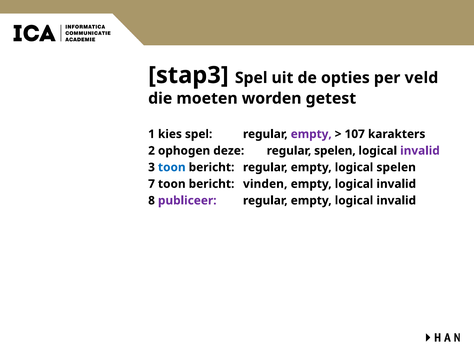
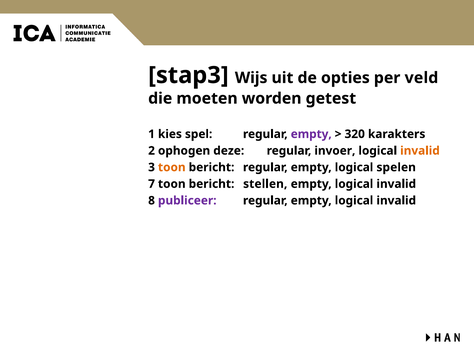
stap3 Spel: Spel -> Wijs
107: 107 -> 320
regular spelen: spelen -> invoer
invalid at (420, 150) colour: purple -> orange
toon at (172, 167) colour: blue -> orange
vinden: vinden -> stellen
